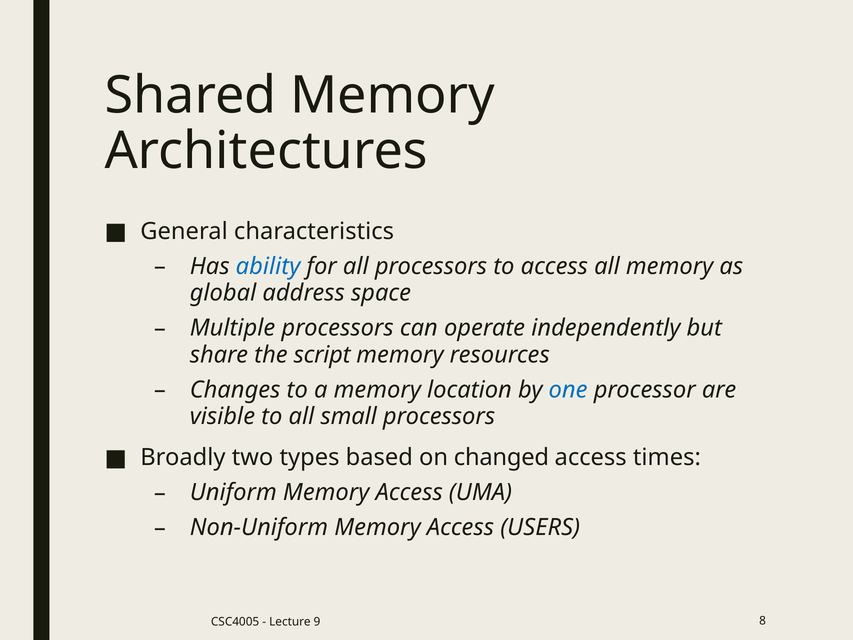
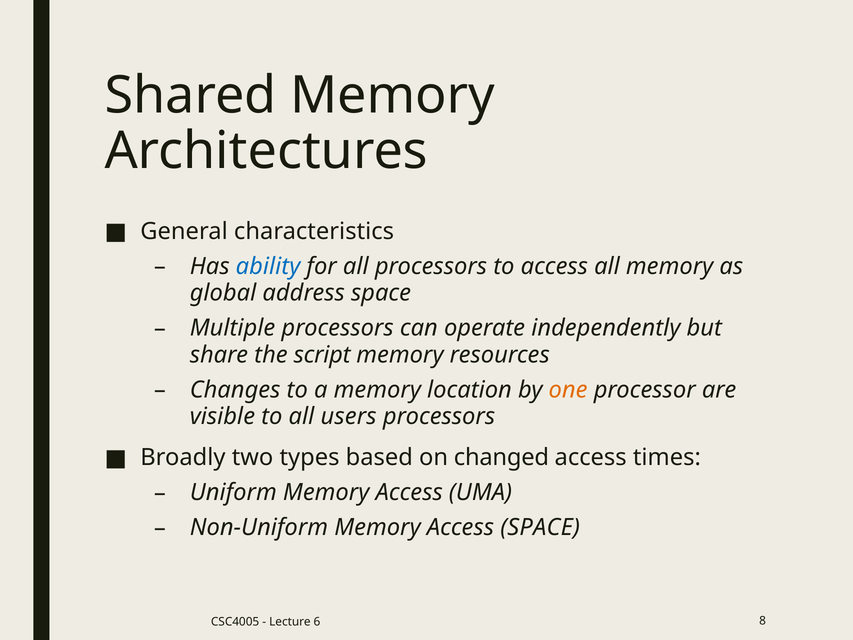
one colour: blue -> orange
small: small -> users
Access USERS: USERS -> SPACE
9: 9 -> 6
